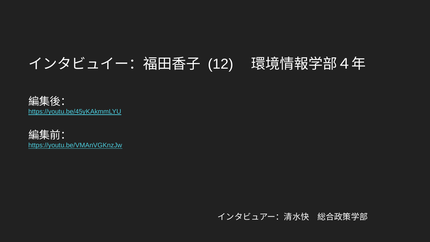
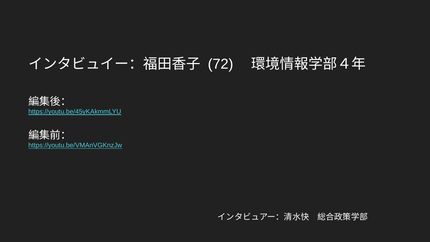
12: 12 -> 72
